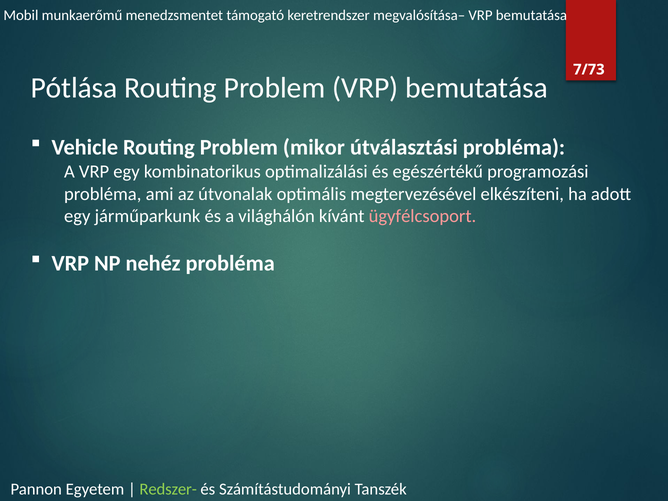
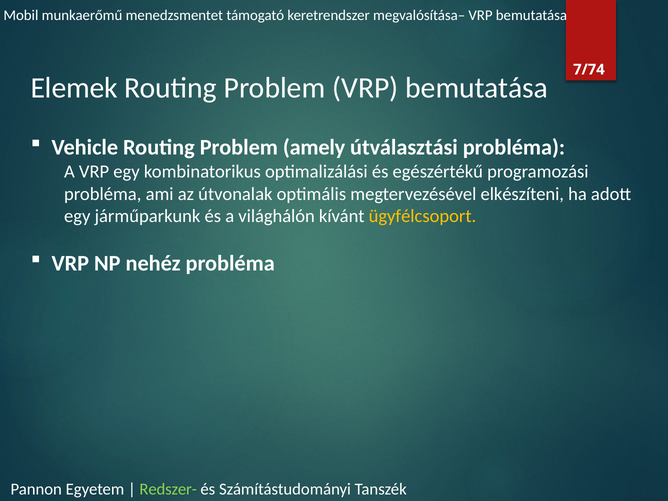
7/73: 7/73 -> 7/74
Pótlása: Pótlása -> Elemek
mikor: mikor -> amely
ügyfélcsoport colour: pink -> yellow
